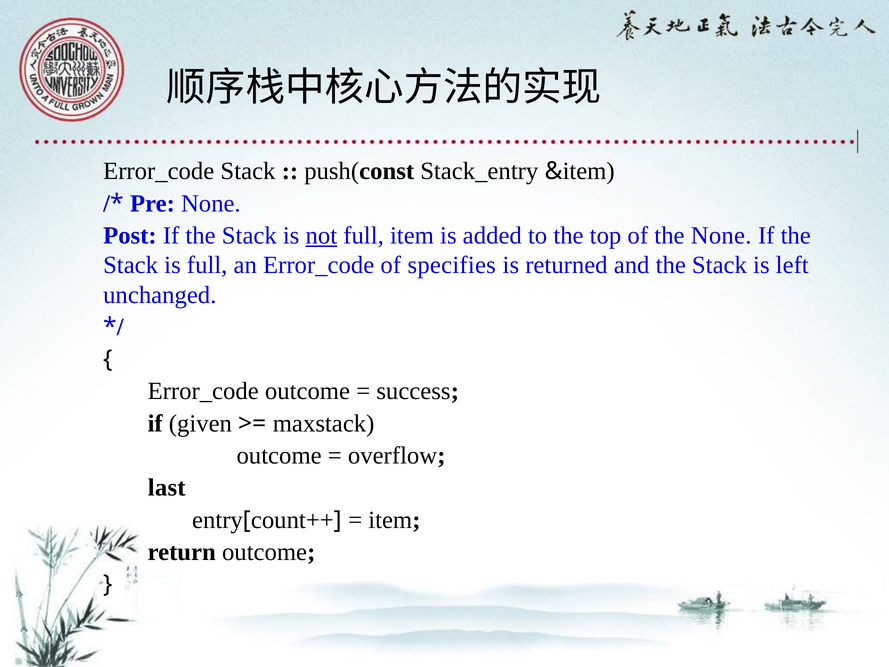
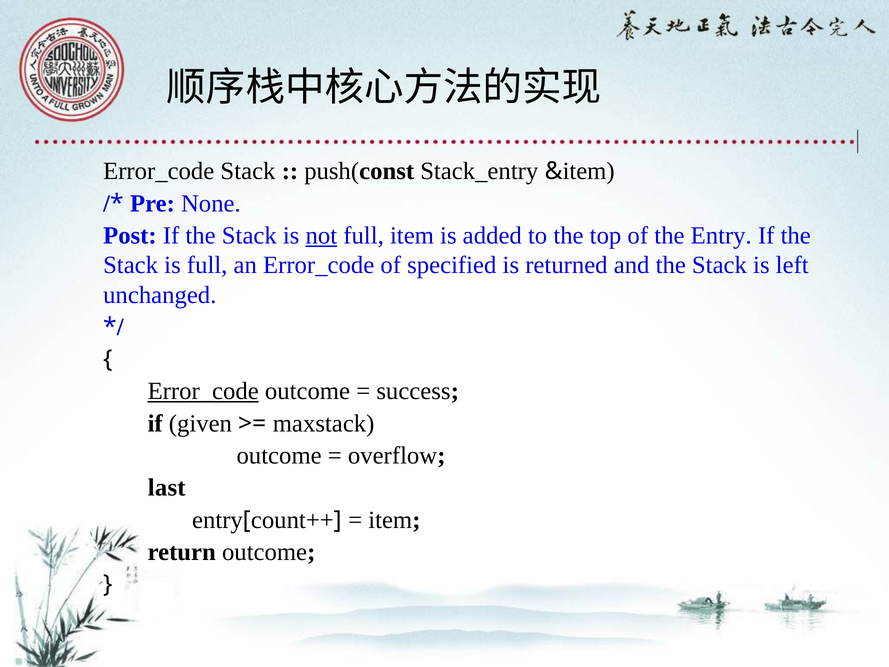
the None: None -> Entry
specifies: specifies -> specified
Error_code at (203, 391) underline: none -> present
